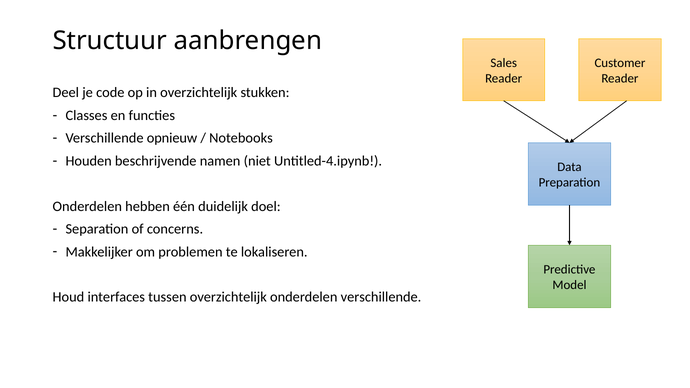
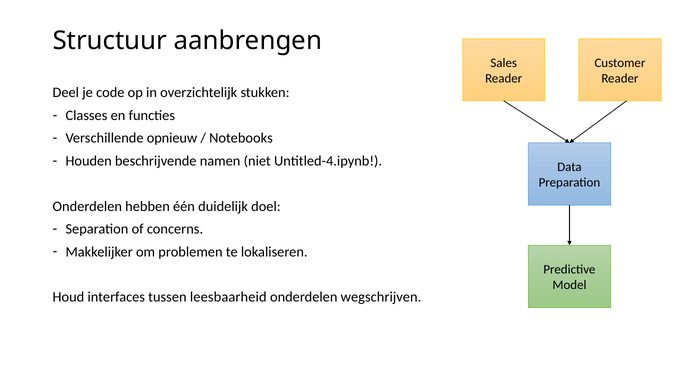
tussen overzichtelijk: overzichtelijk -> leesbaarheid
onderdelen verschillende: verschillende -> wegschrijven
